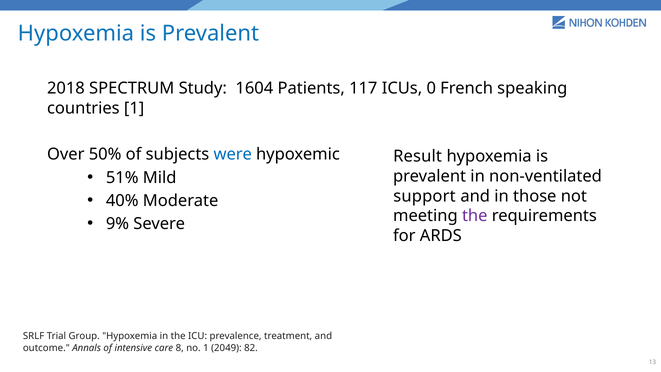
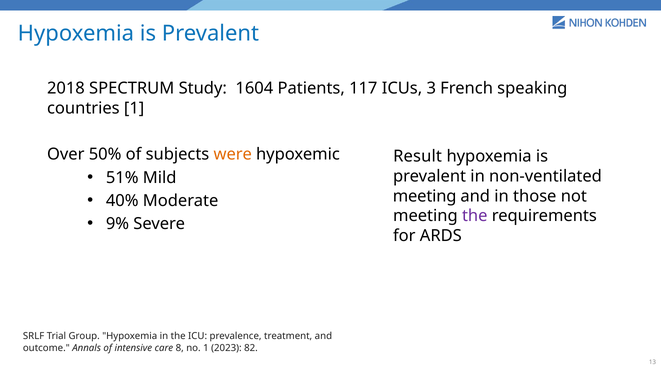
0: 0 -> 3
were colour: blue -> orange
support at (424, 196): support -> meeting
2049: 2049 -> 2023
